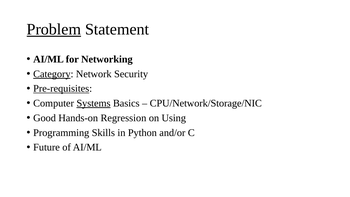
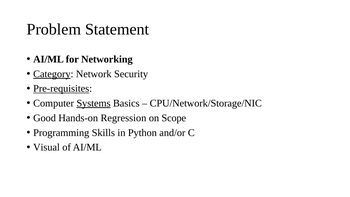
Problem underline: present -> none
Using: Using -> Scope
Future: Future -> Visual
